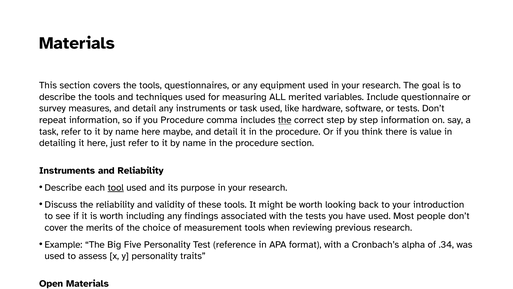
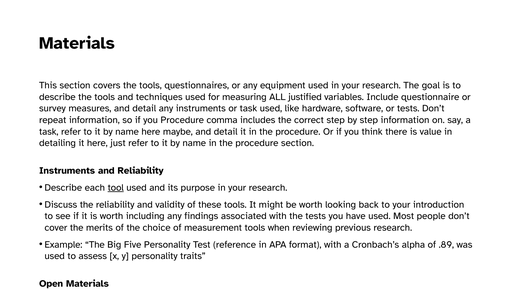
merited: merited -> justified
the at (285, 120) underline: present -> none
.34: .34 -> .89
